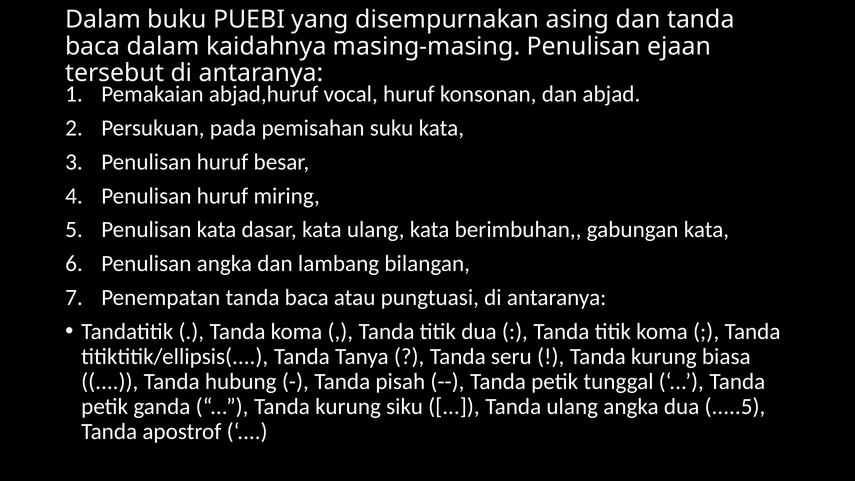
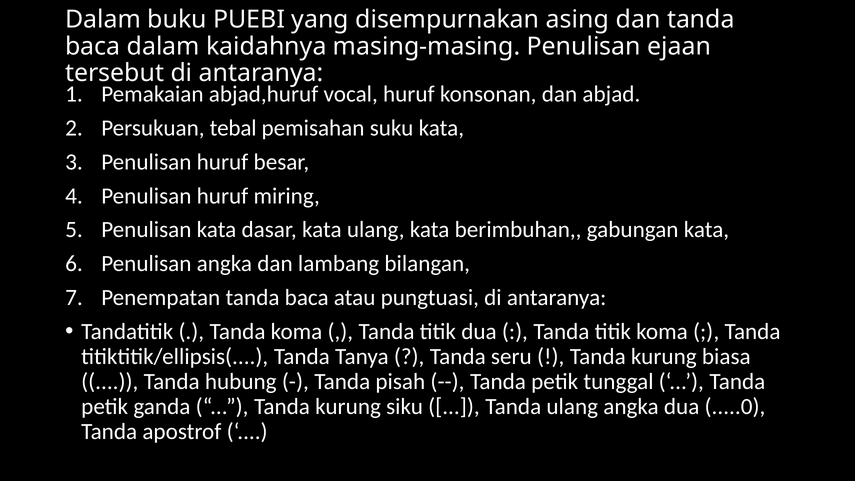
pada: pada -> tebal
.....5: .....5 -> .....0
